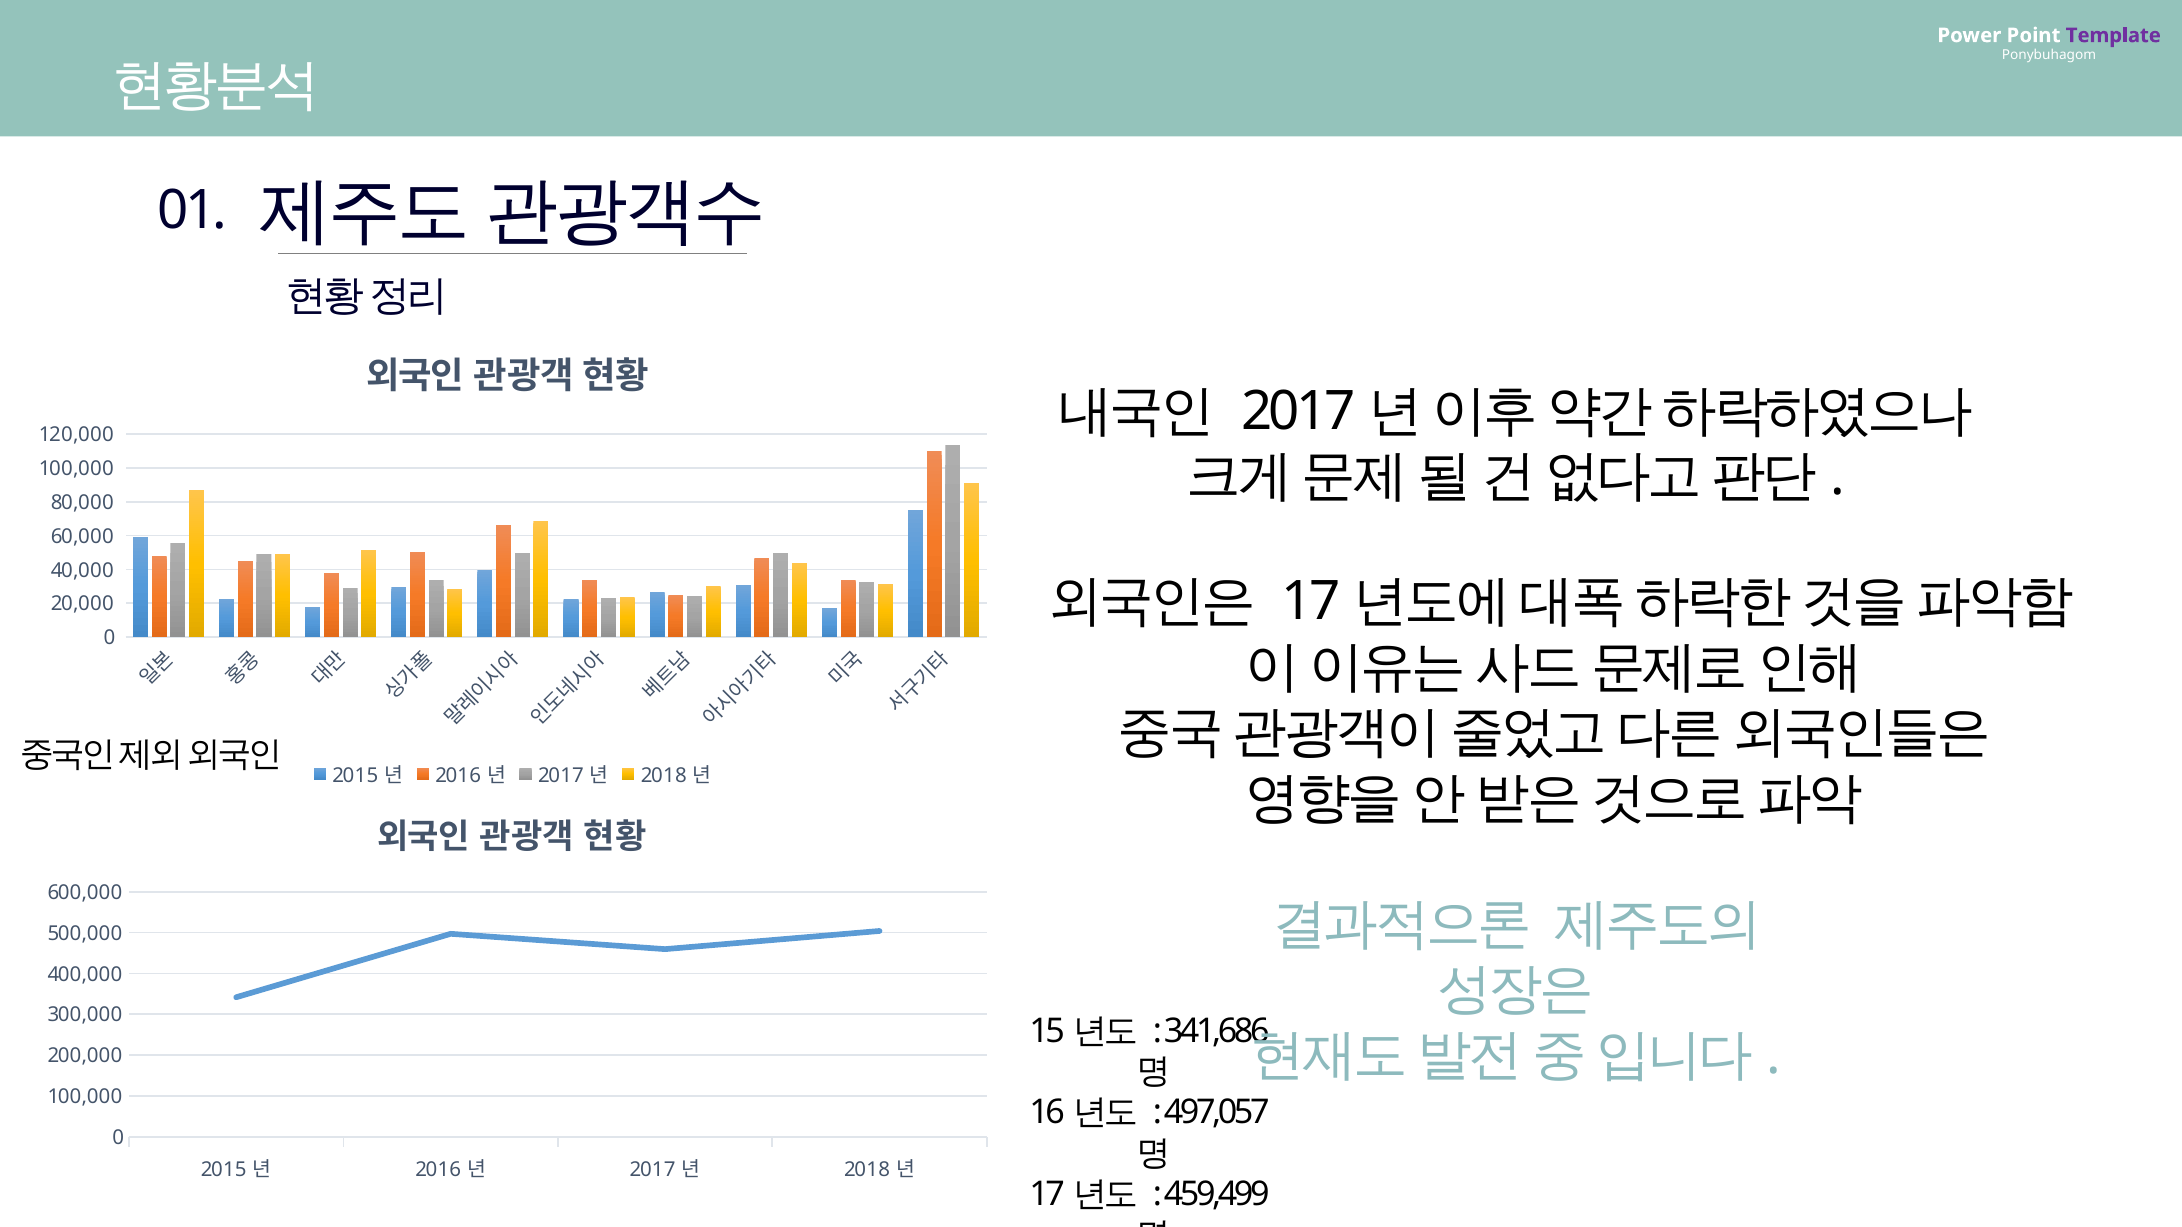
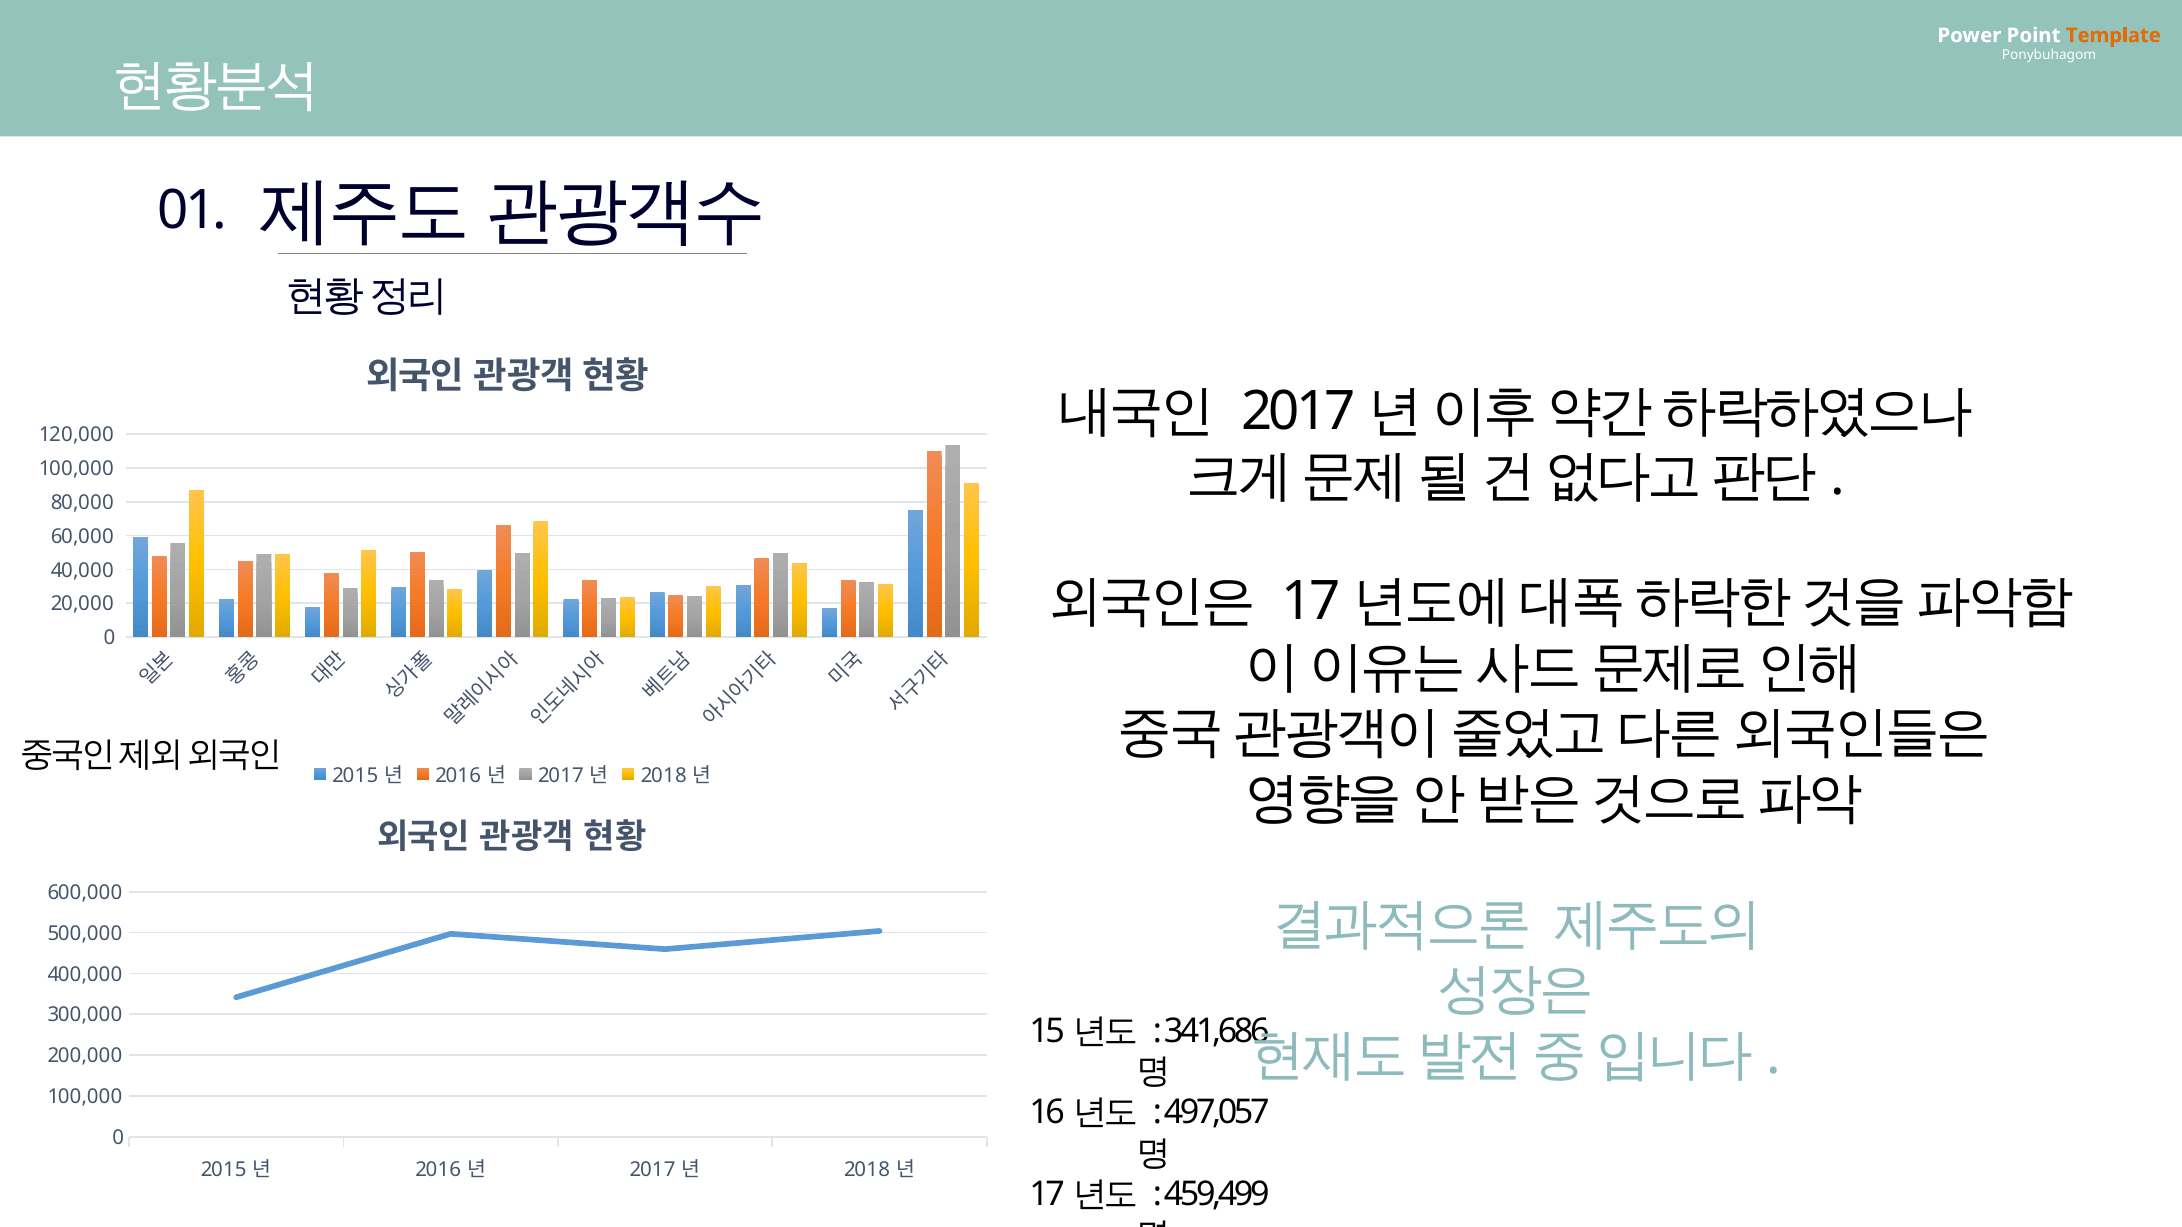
Template colour: purple -> orange
